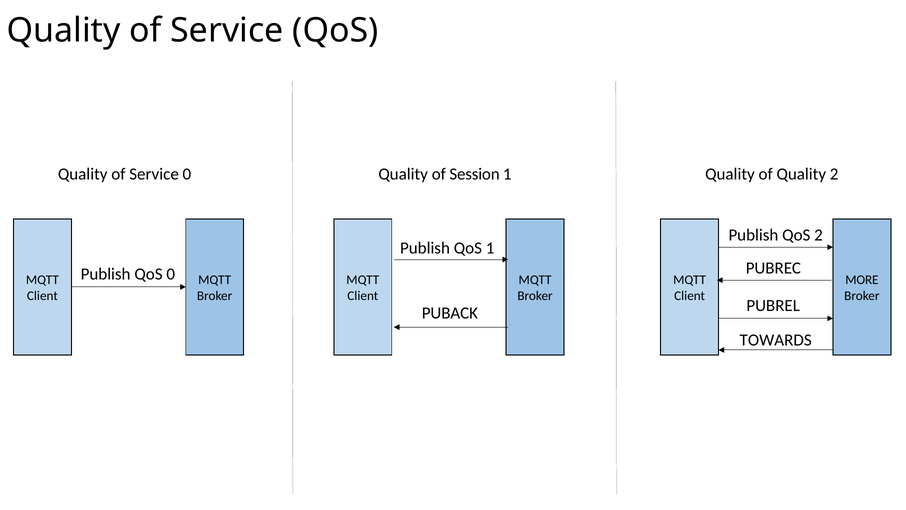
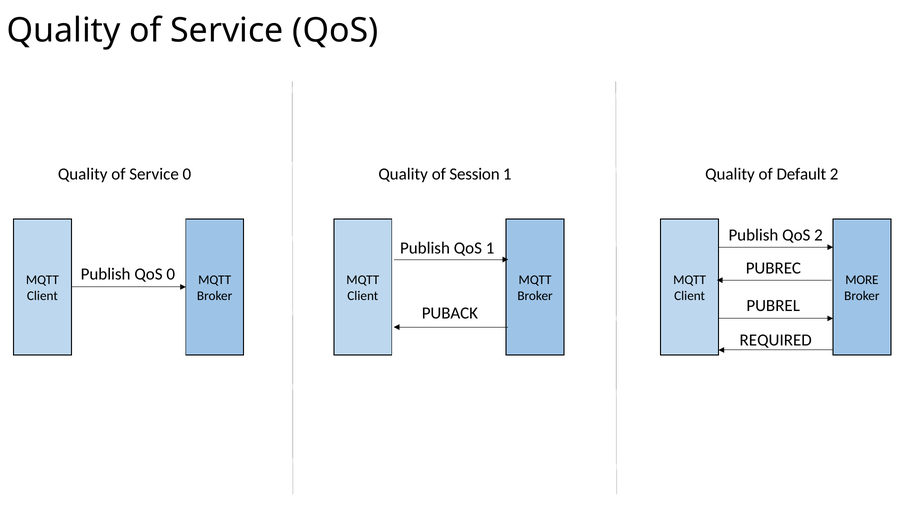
of Quality: Quality -> Default
TOWARDS: TOWARDS -> REQUIRED
